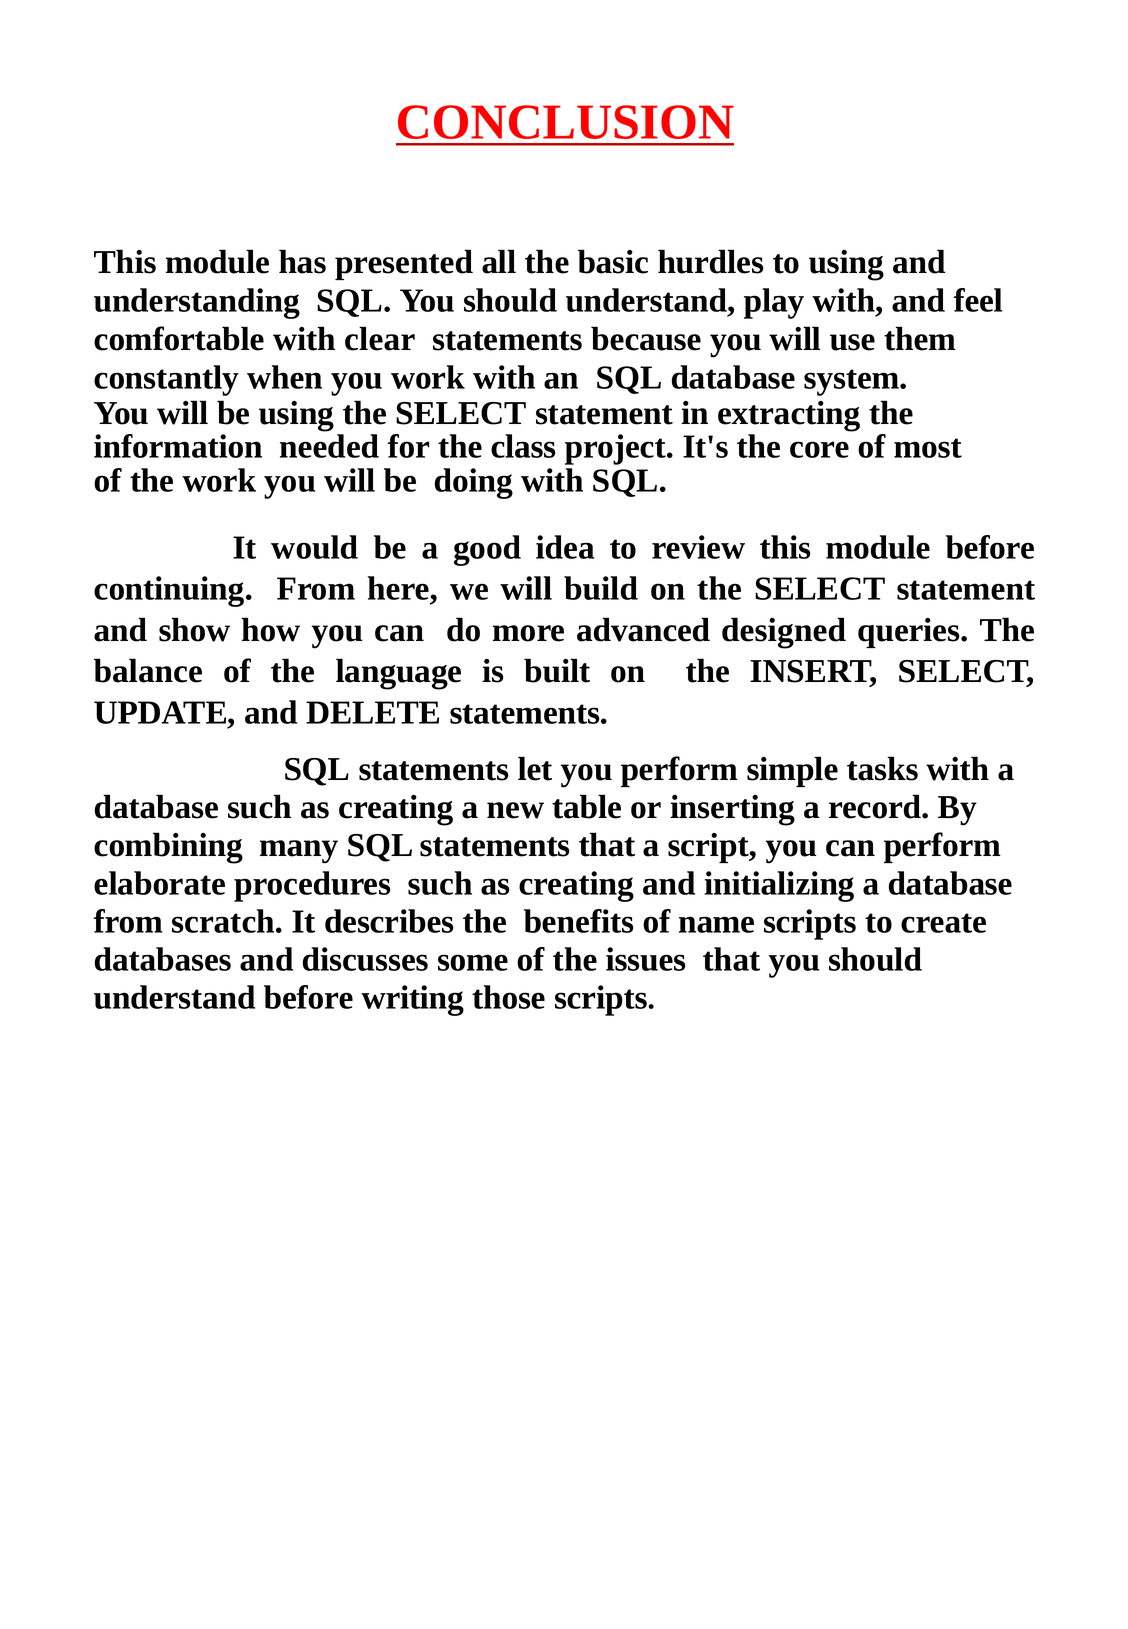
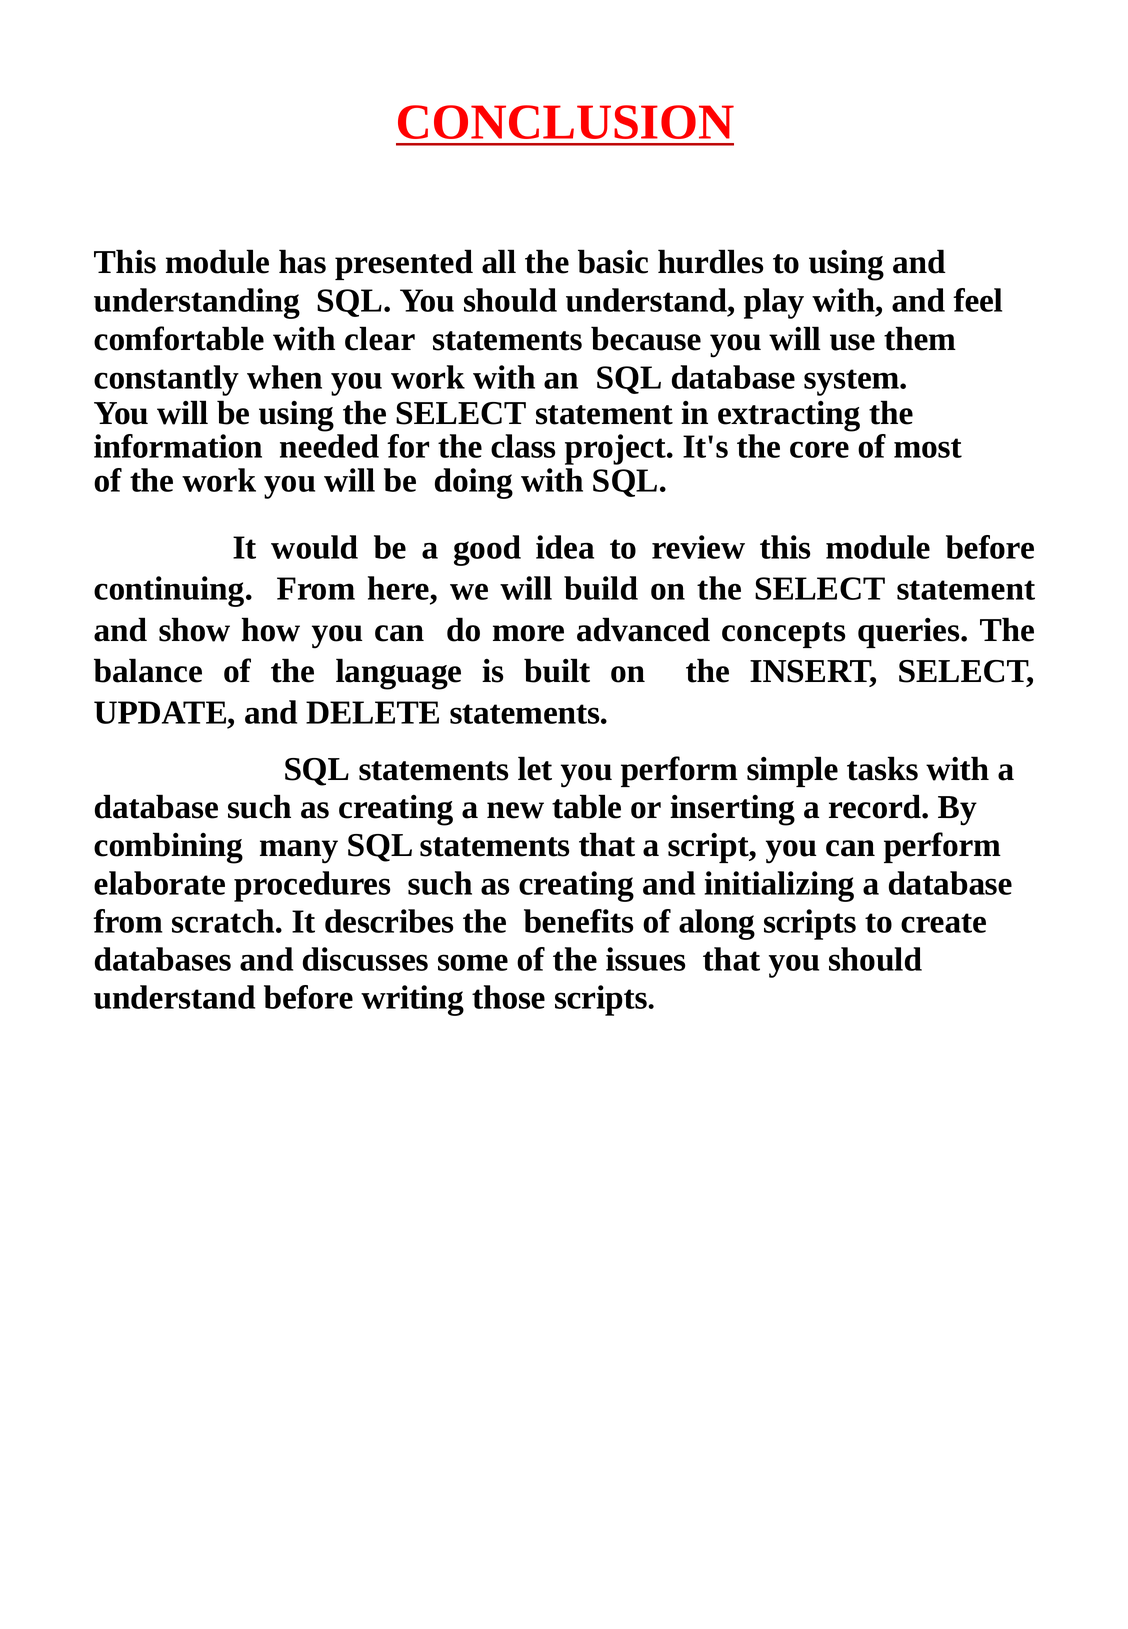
designed: designed -> concepts
name: name -> along
